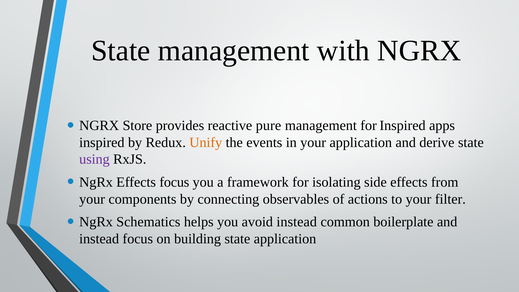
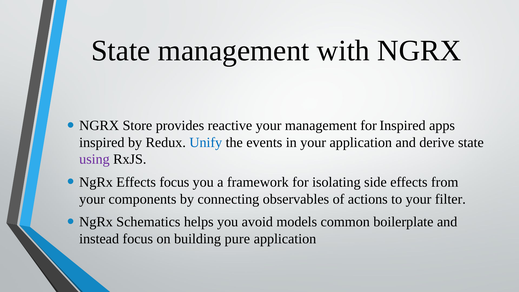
reactive pure: pure -> your
Unify colour: orange -> blue
avoid instead: instead -> models
building state: state -> pure
